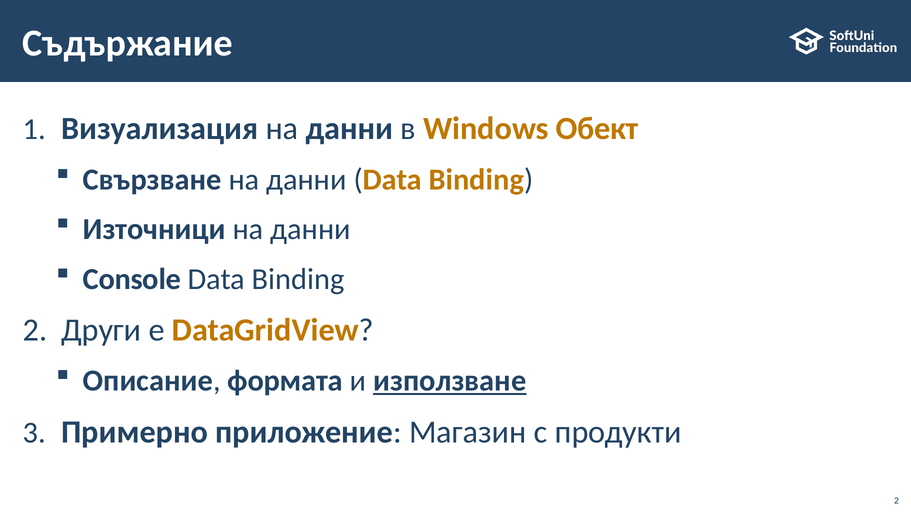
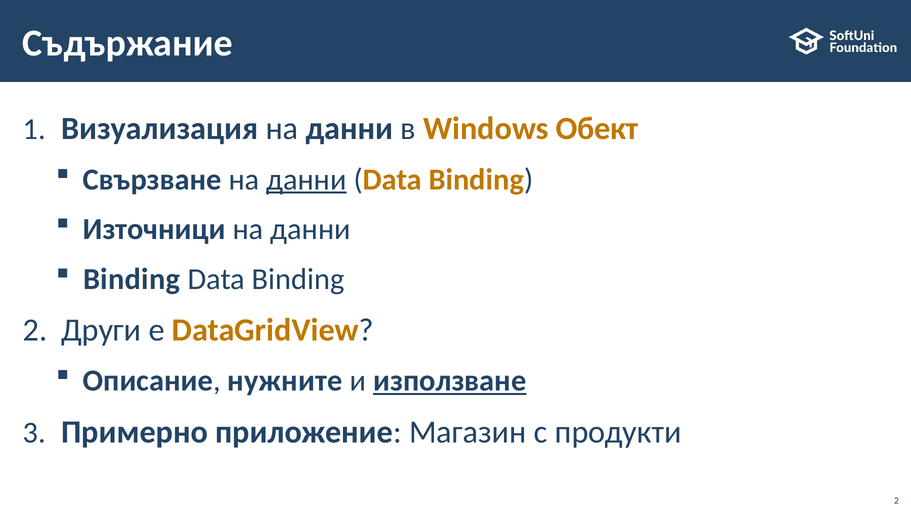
данни at (306, 179) underline: none -> present
Console at (132, 279): Console -> Binding
формата: формата -> нужните
